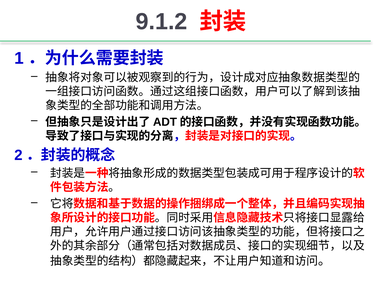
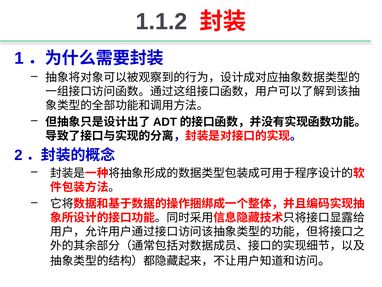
9.1.2: 9.1.2 -> 1.1.2
